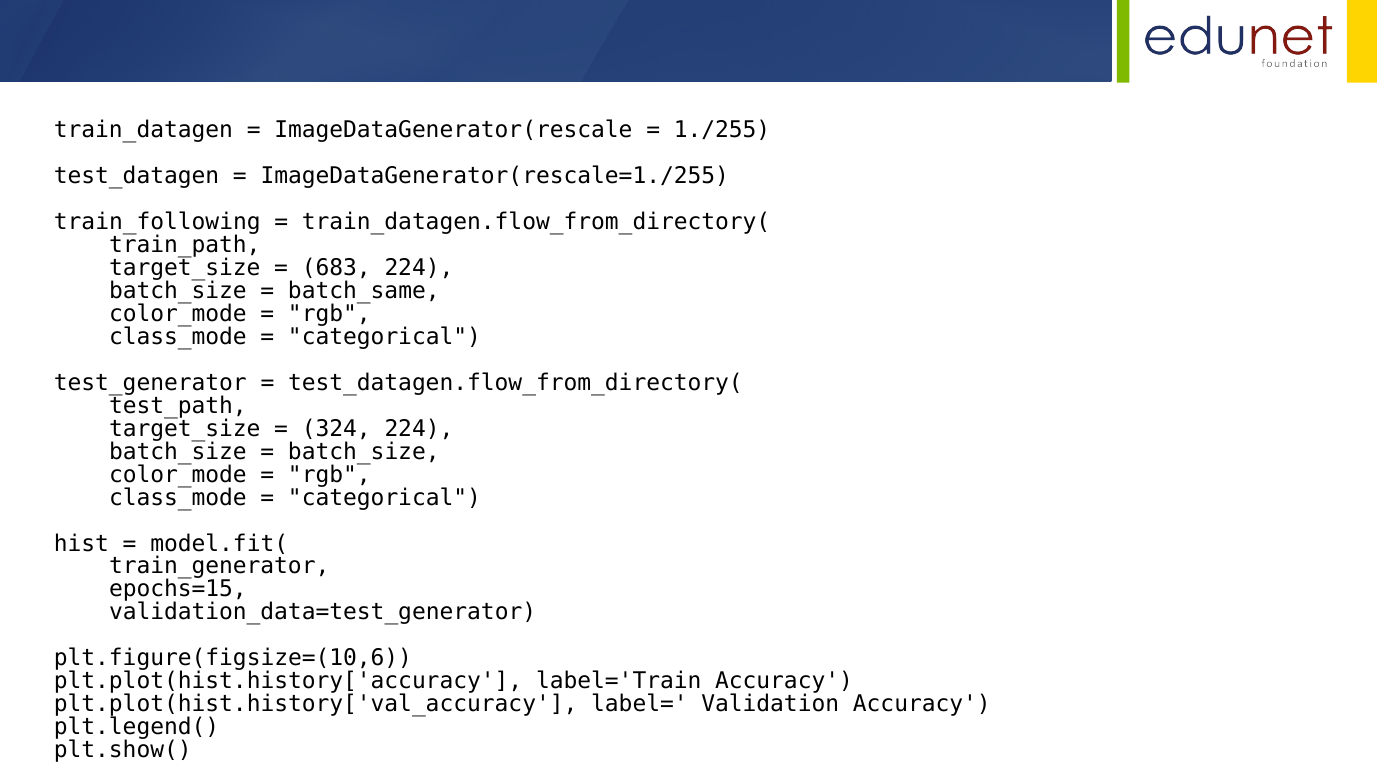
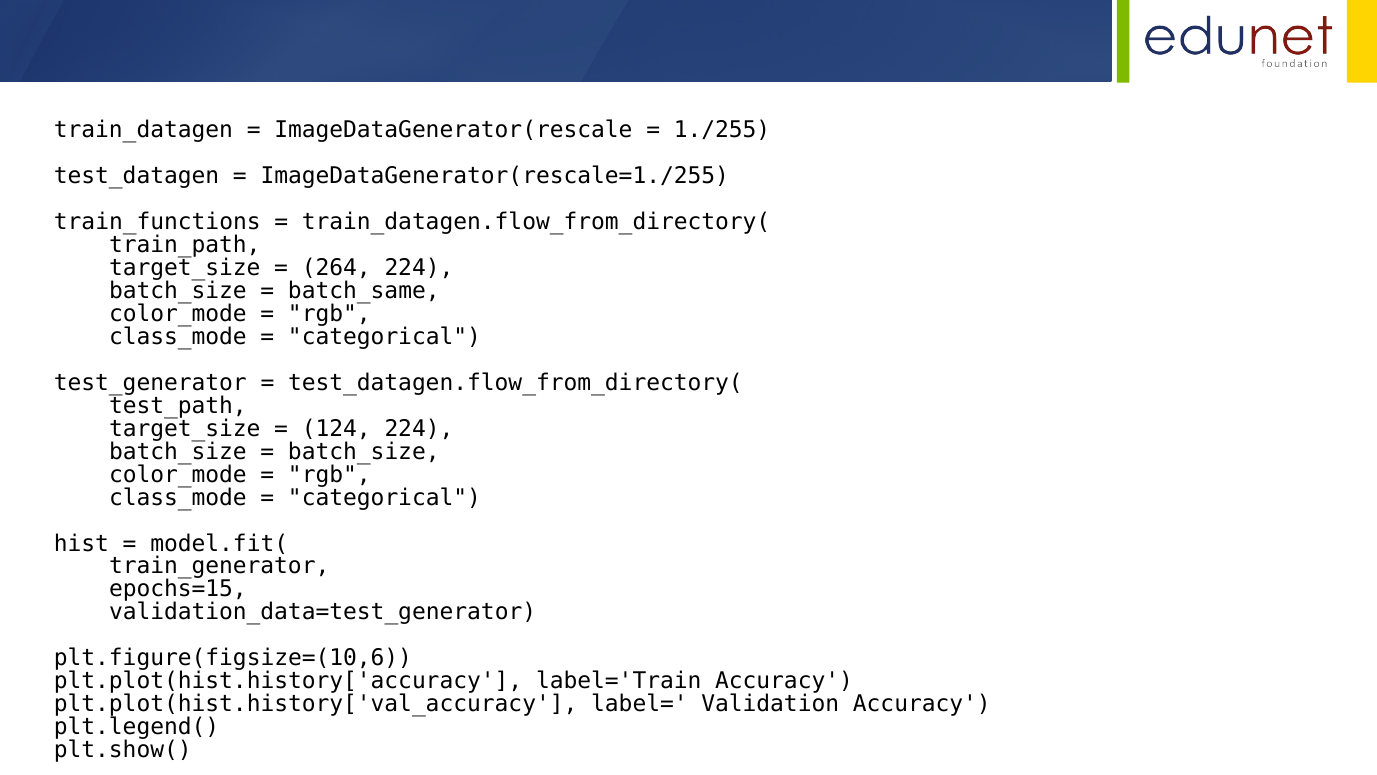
train_following: train_following -> train_functions
683: 683 -> 264
324: 324 -> 124
